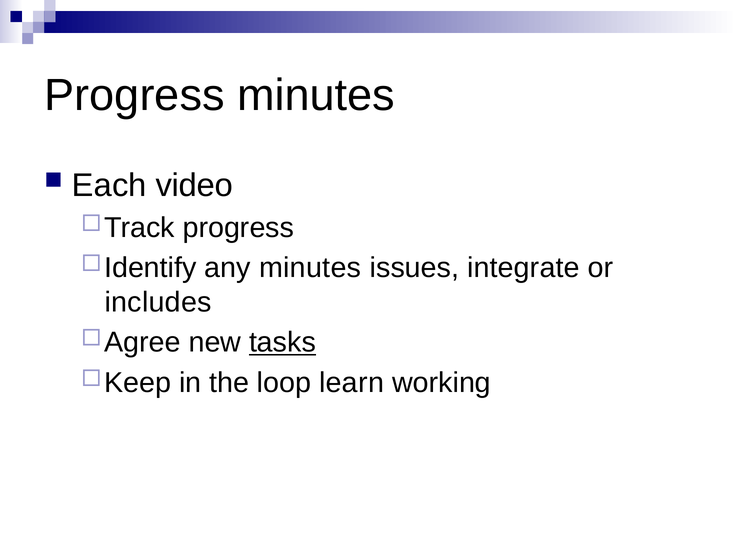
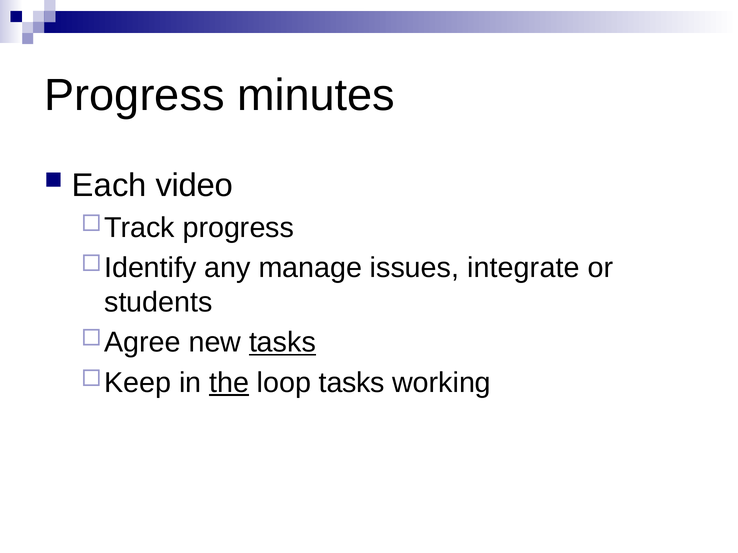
any minutes: minutes -> manage
includes: includes -> students
the underline: none -> present
loop learn: learn -> tasks
